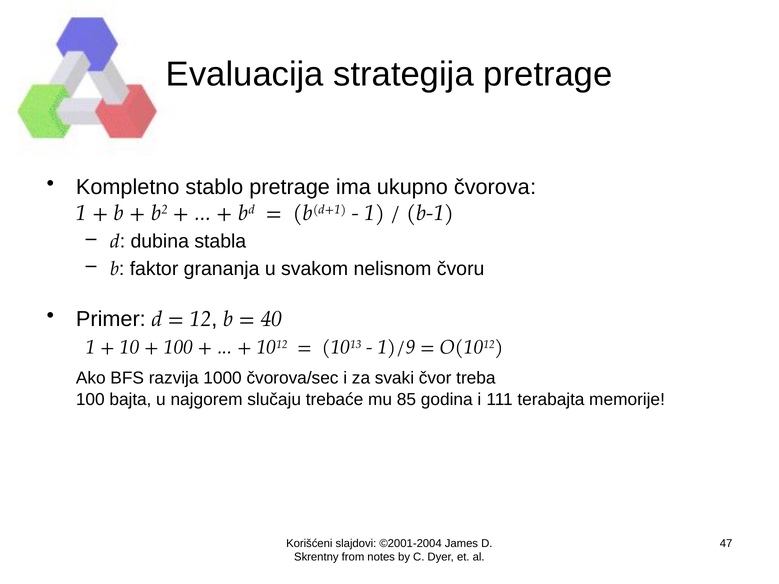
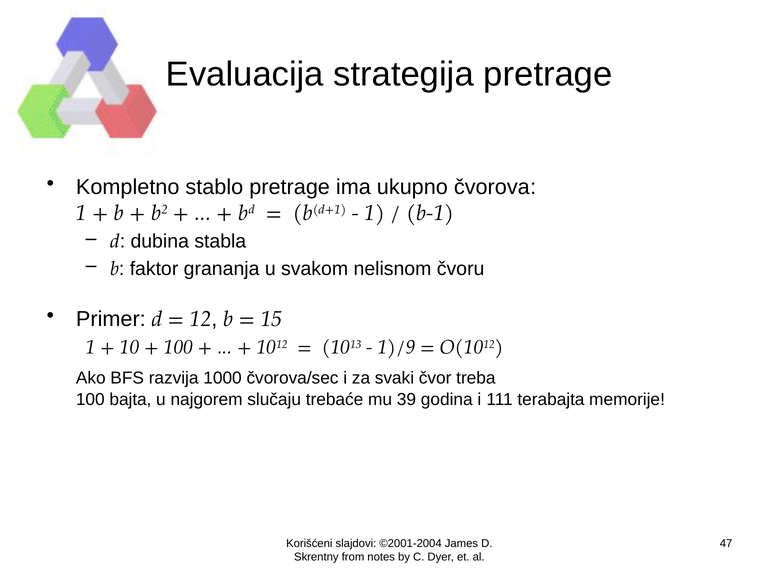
40: 40 -> 15
85: 85 -> 39
